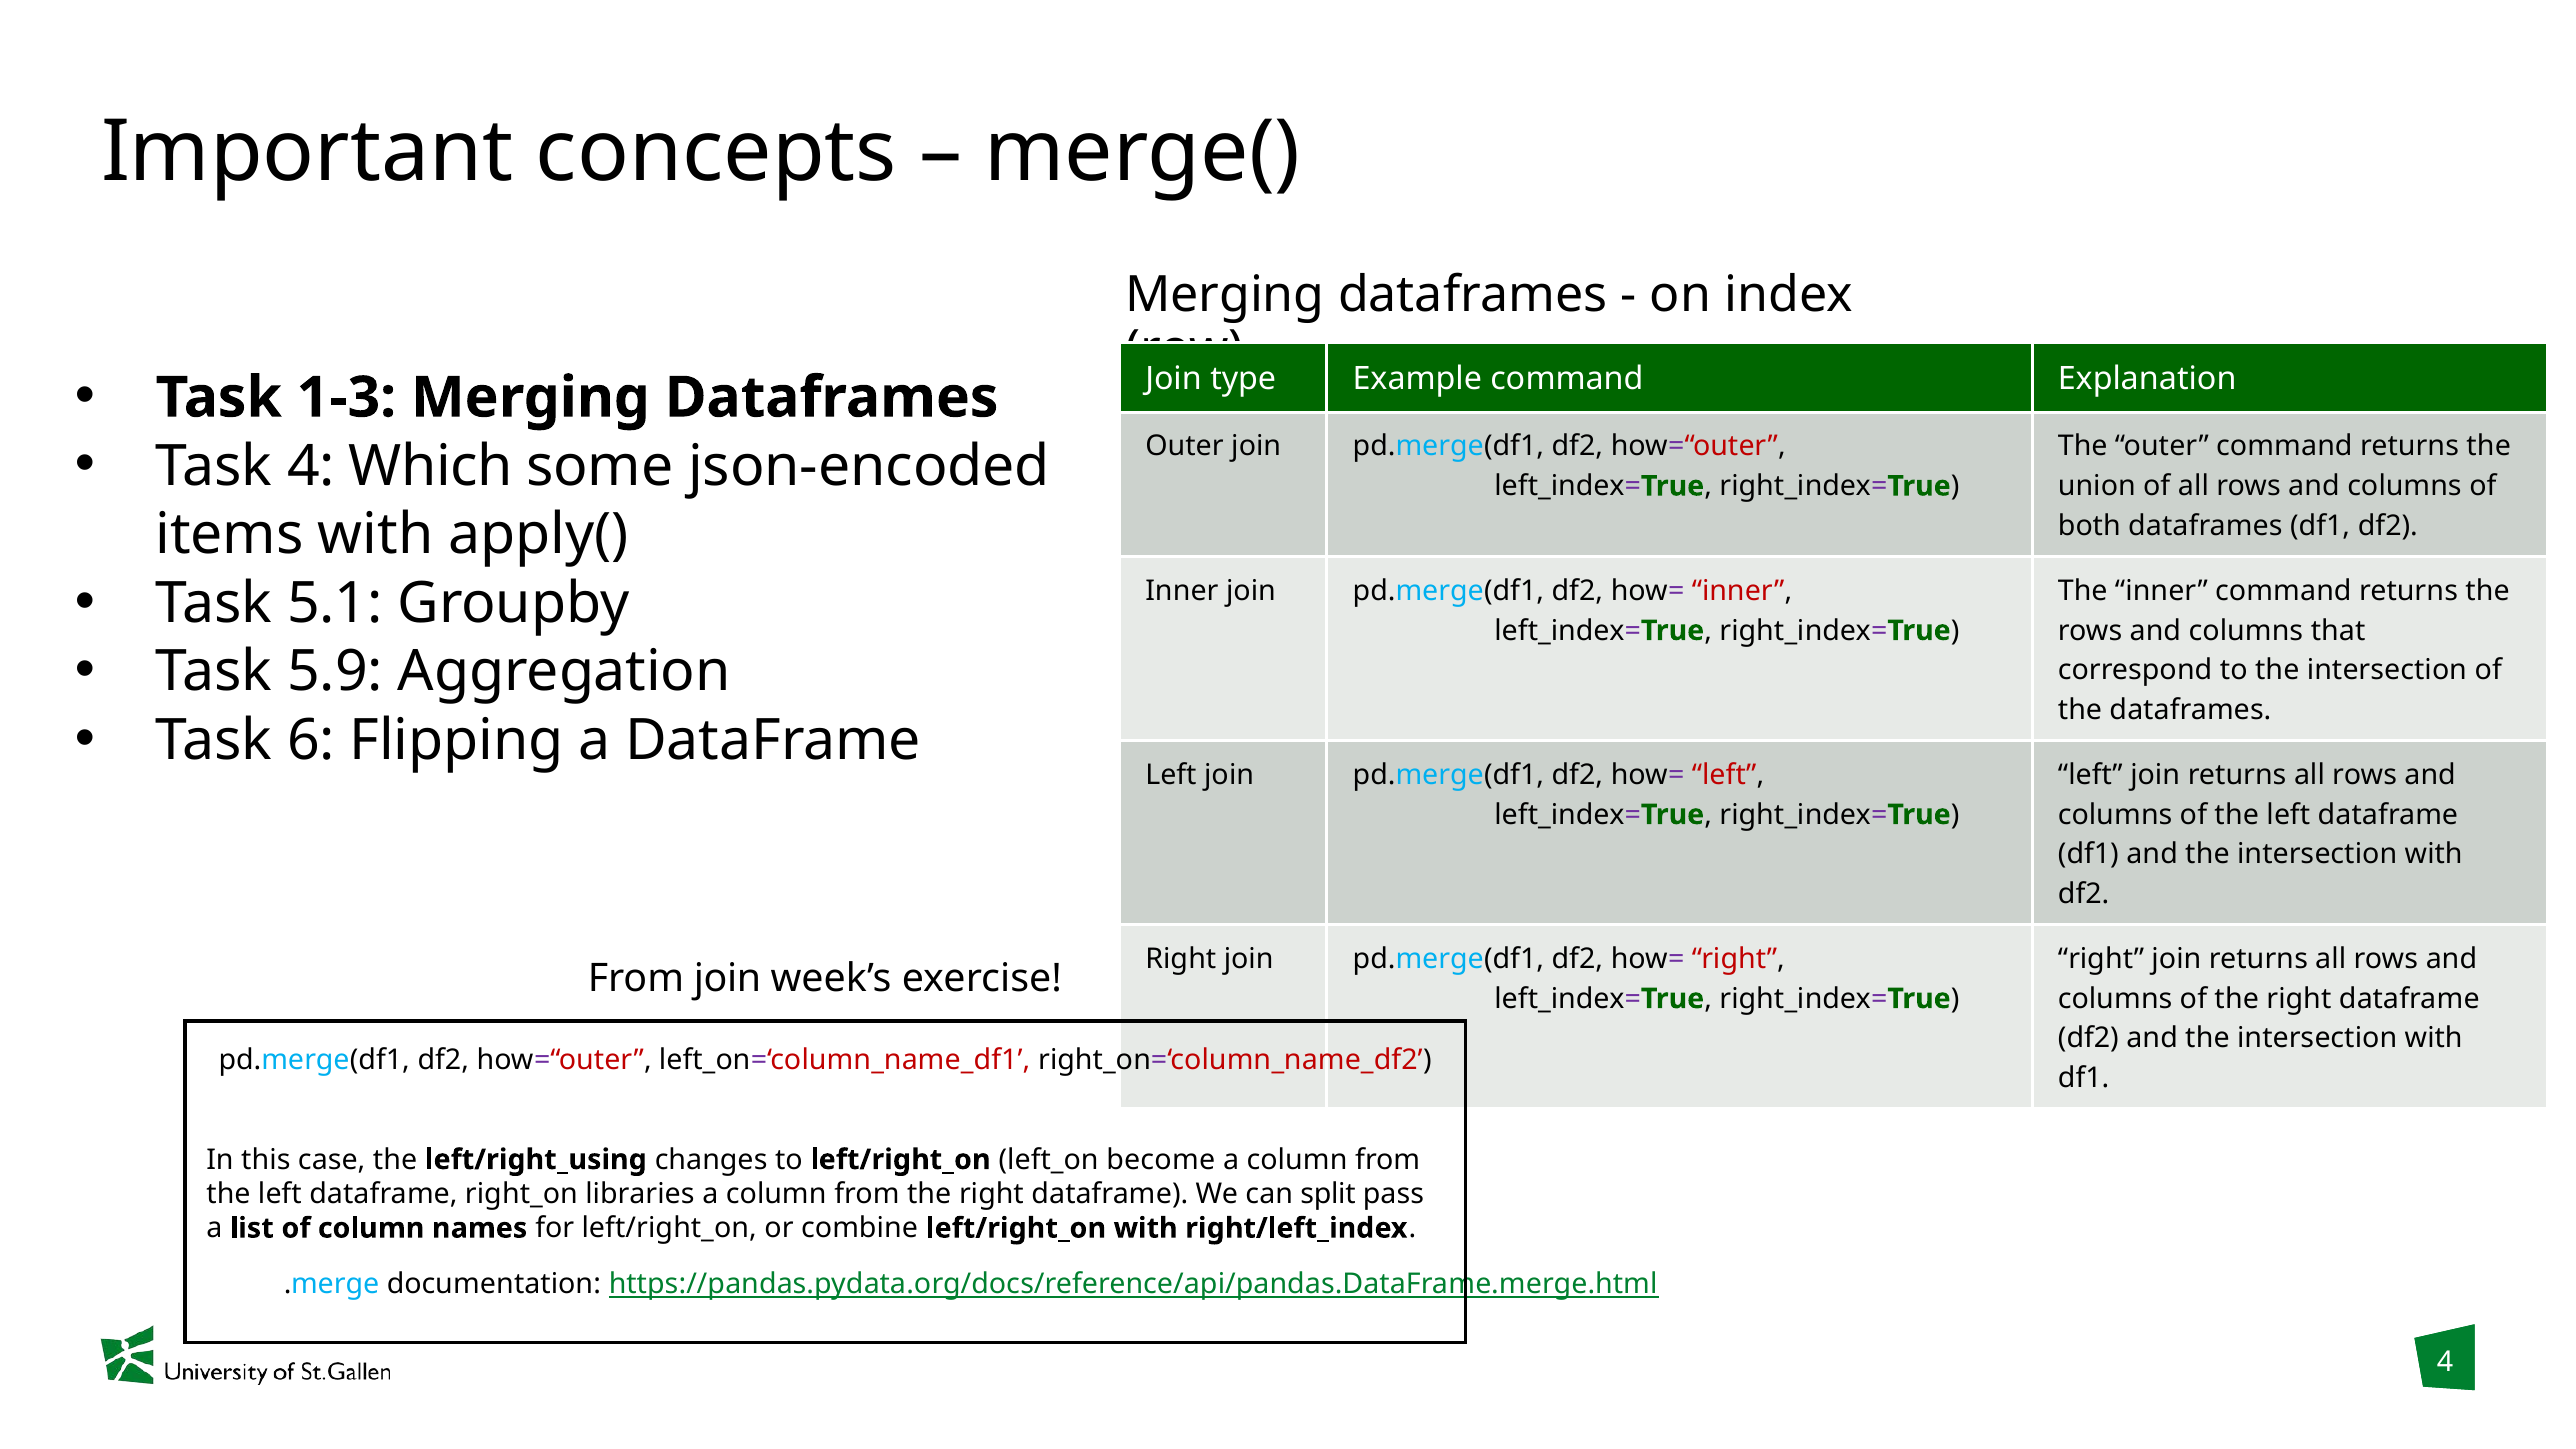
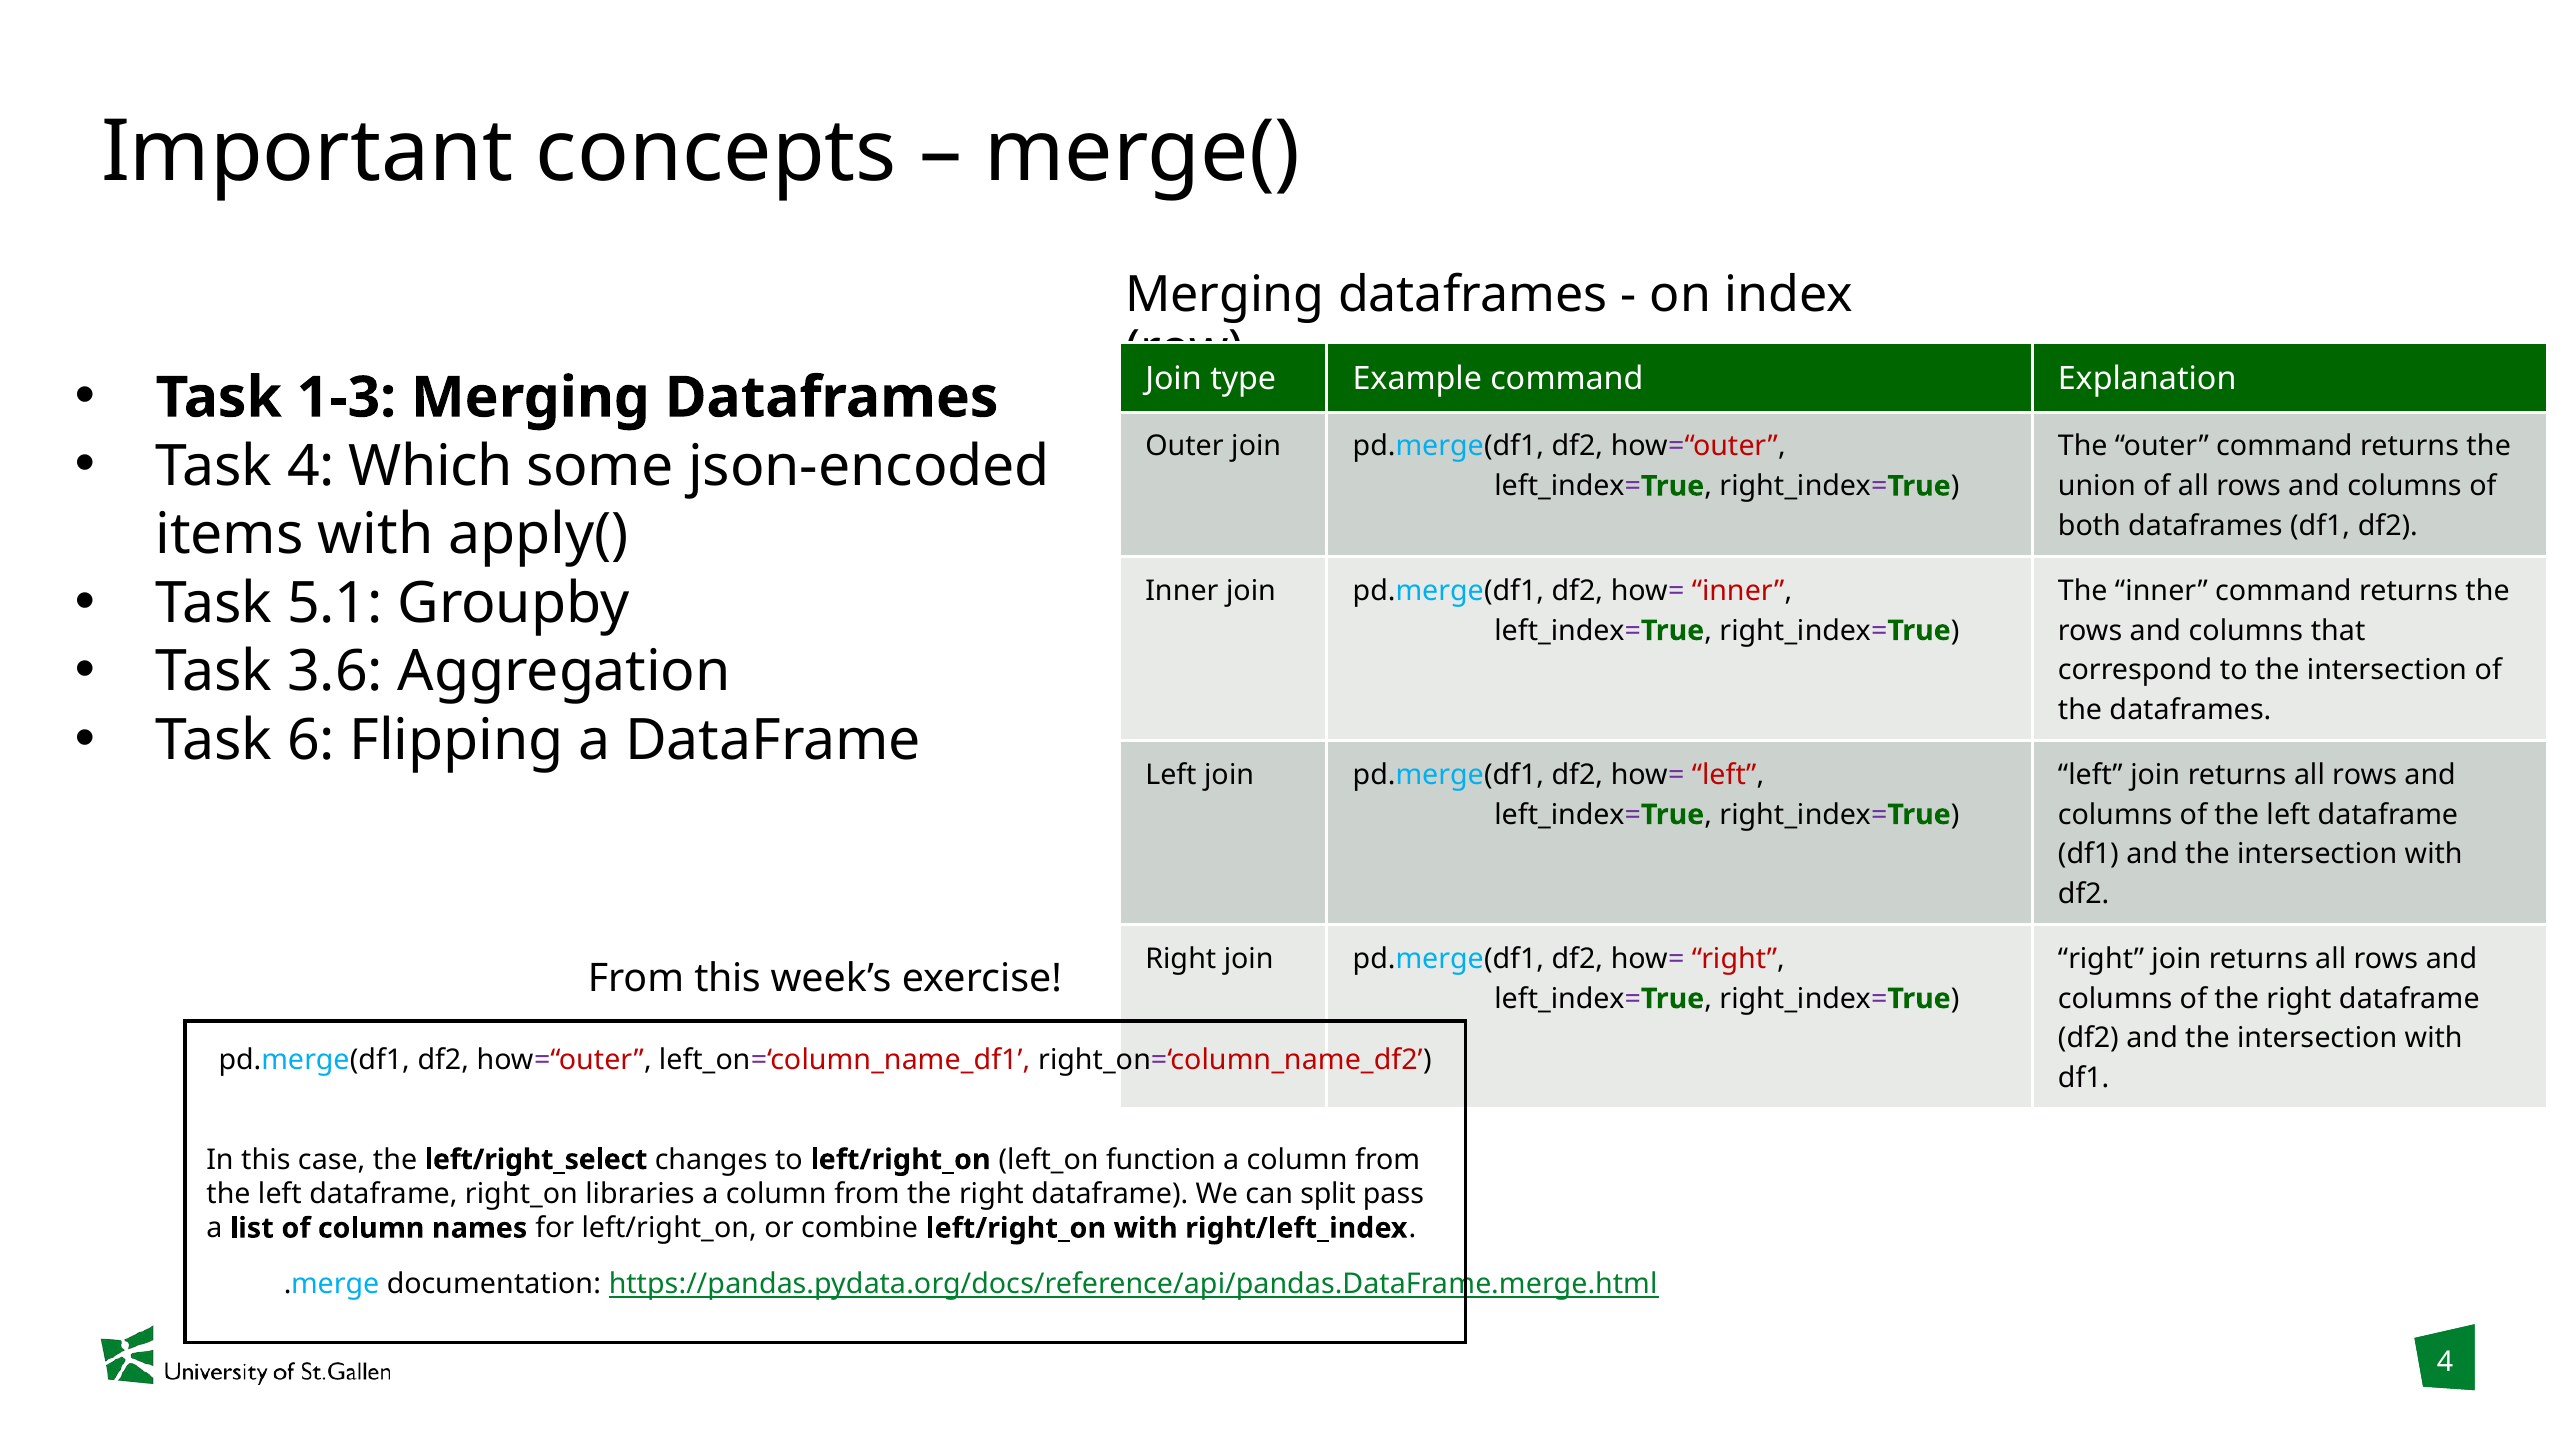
5.9: 5.9 -> 3.6
From join: join -> this
left/right_using: left/right_using -> left/right_select
become: become -> function
